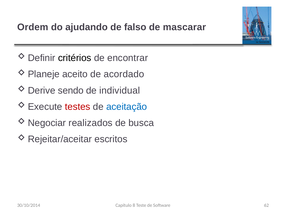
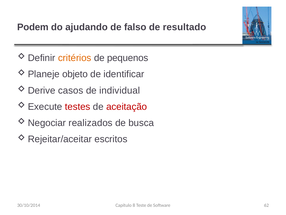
Ordem: Ordem -> Podem
mascarar: mascarar -> resultado
critérios colour: black -> orange
encontrar: encontrar -> pequenos
aceito: aceito -> objeto
acordado: acordado -> identificar
sendo: sendo -> casos
aceitação colour: blue -> red
